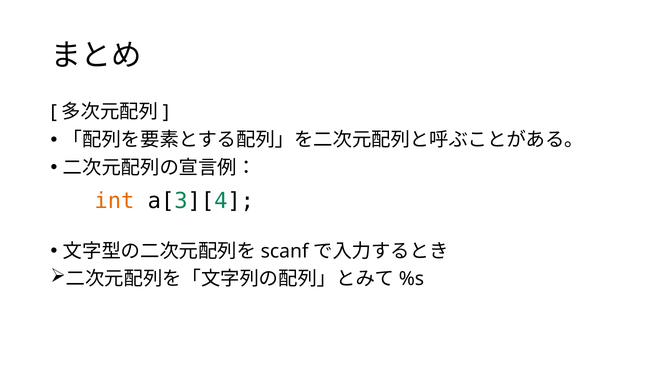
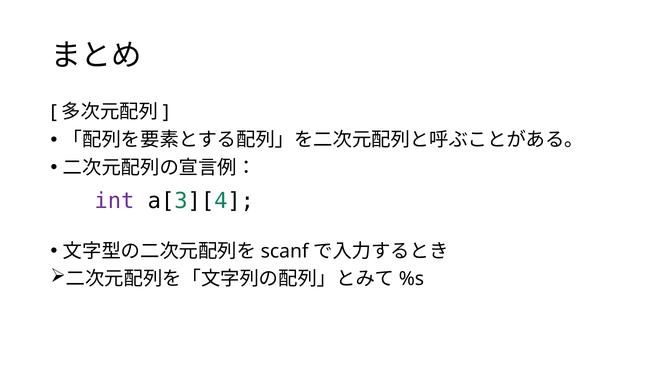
int colour: orange -> purple
